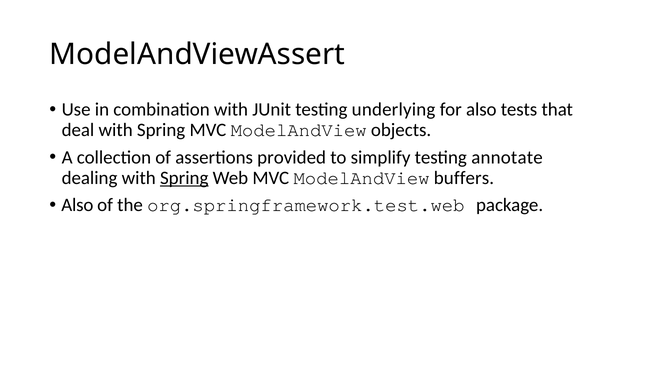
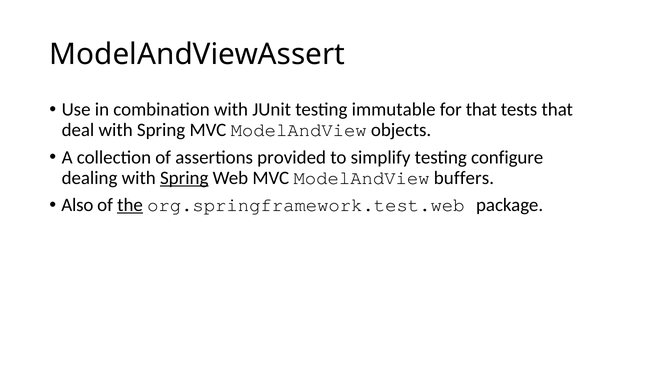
underlying: underlying -> immutable
for also: also -> that
annotate: annotate -> configure
the underline: none -> present
